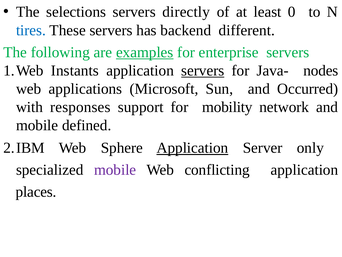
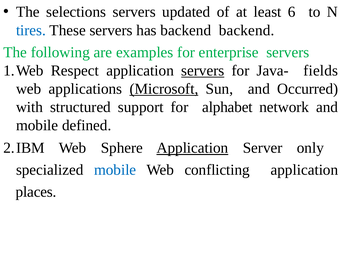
directly: directly -> updated
0: 0 -> 6
backend different: different -> backend
examples underline: present -> none
Instants: Instants -> Respect
nodes: nodes -> fields
Microsoft underline: none -> present
responses: responses -> structured
mobility: mobility -> alphabet
mobile at (115, 169) colour: purple -> blue
